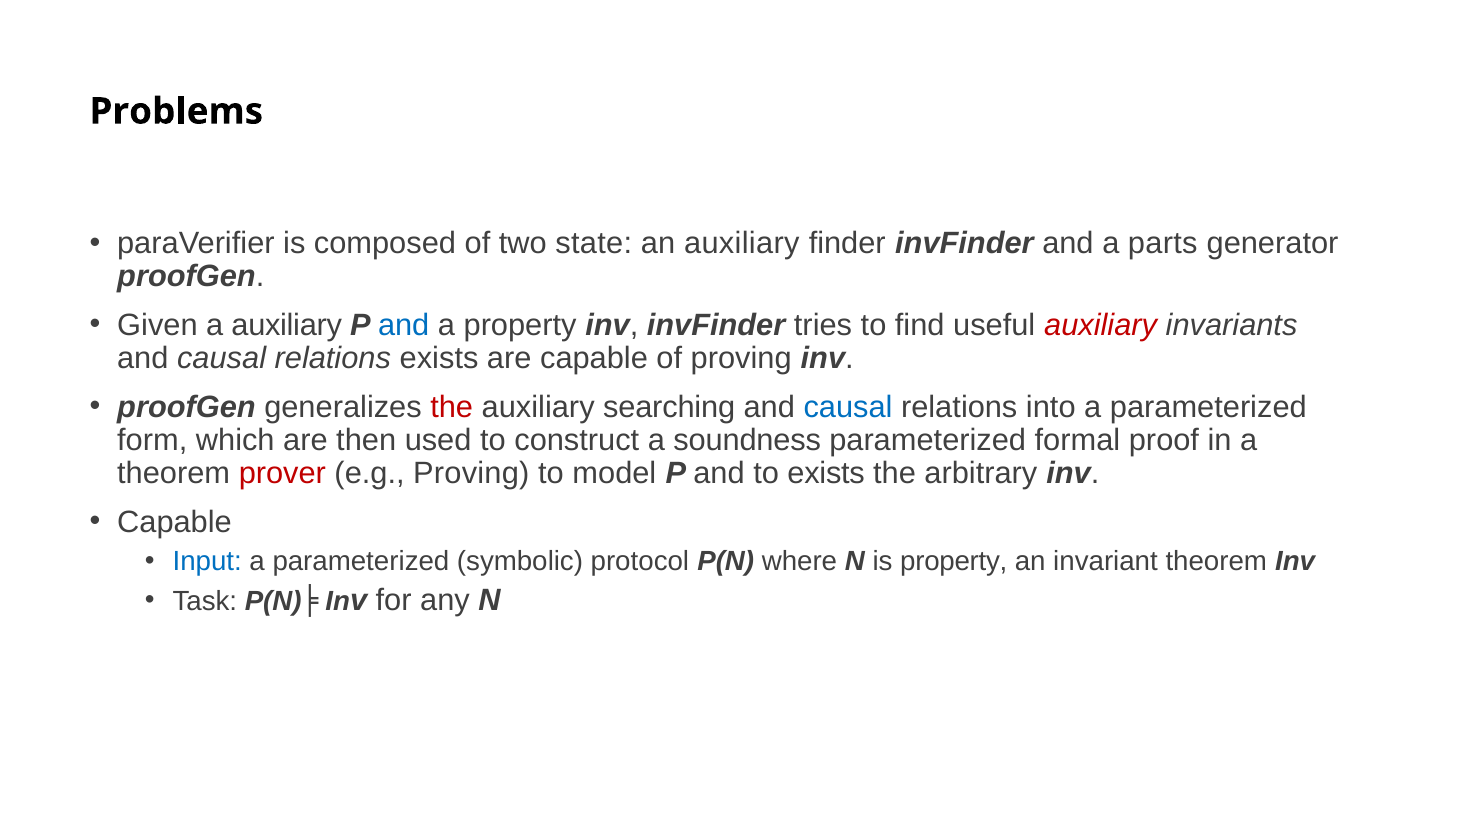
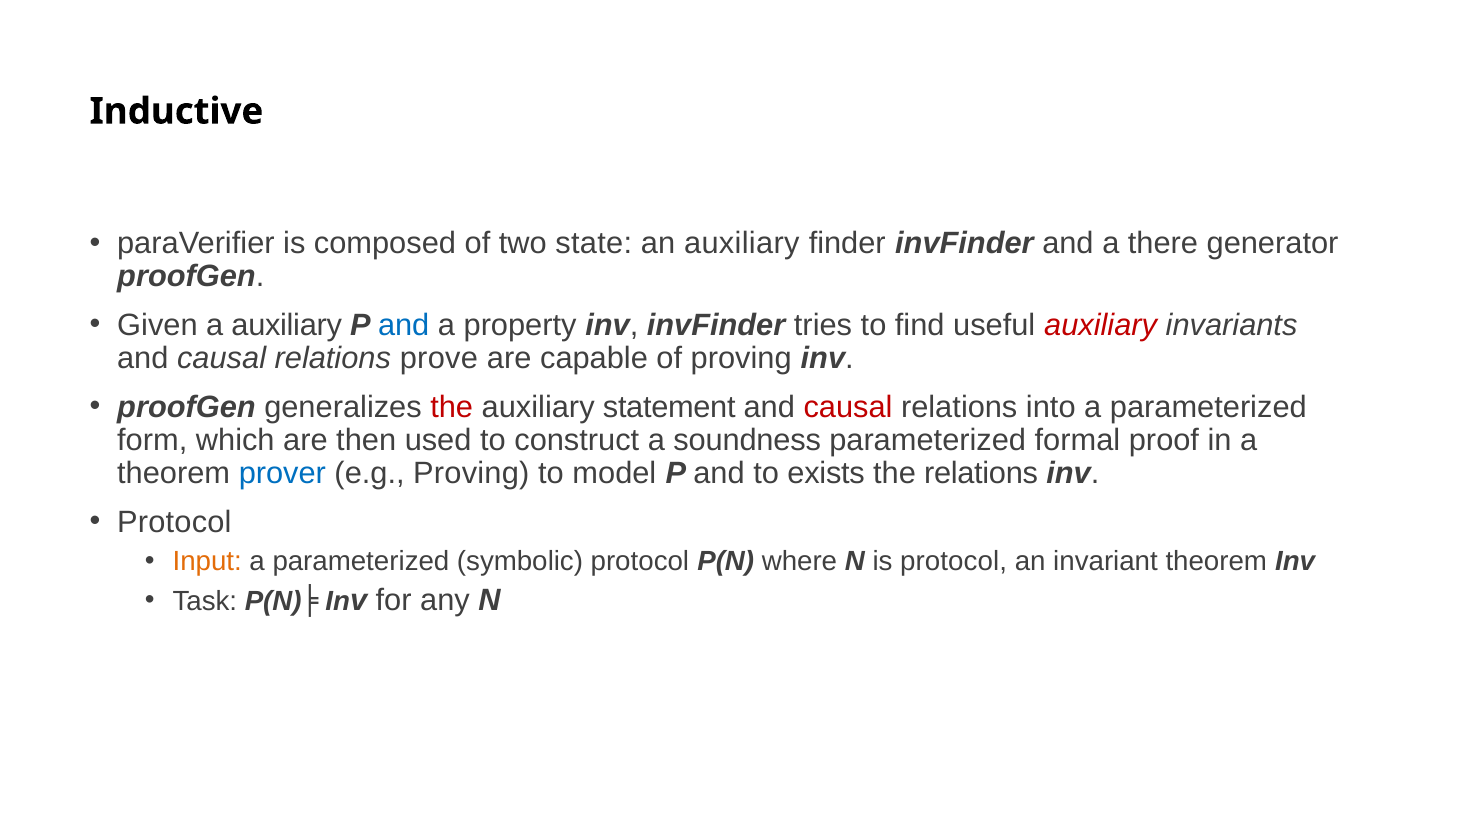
Problems: Problems -> Inductive
parts: parts -> there
relations exists: exists -> prove
searching: searching -> statement
causal at (848, 407) colour: blue -> red
prover colour: red -> blue
the arbitrary: arbitrary -> relations
Capable at (175, 522): Capable -> Protocol
Input colour: blue -> orange
is property: property -> protocol
